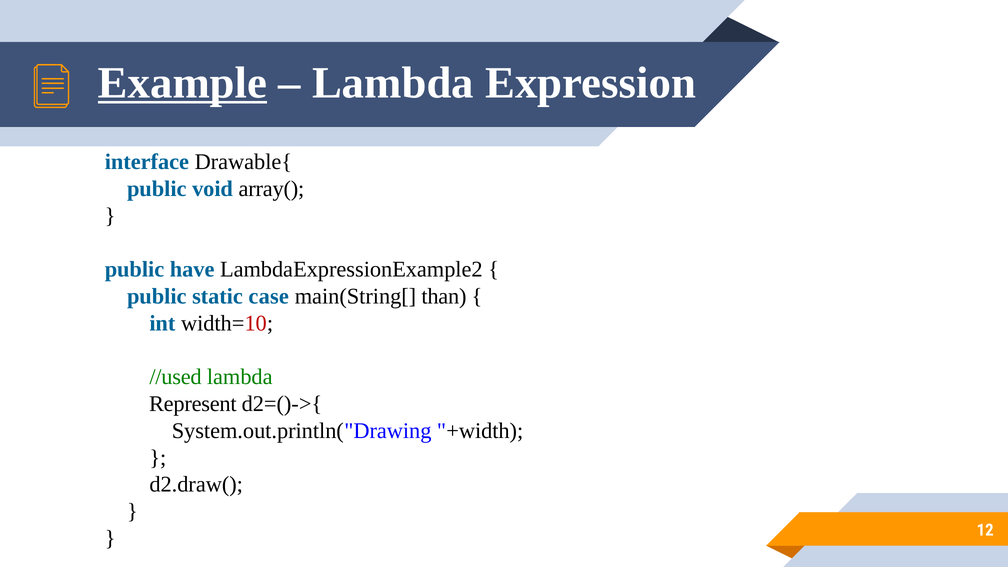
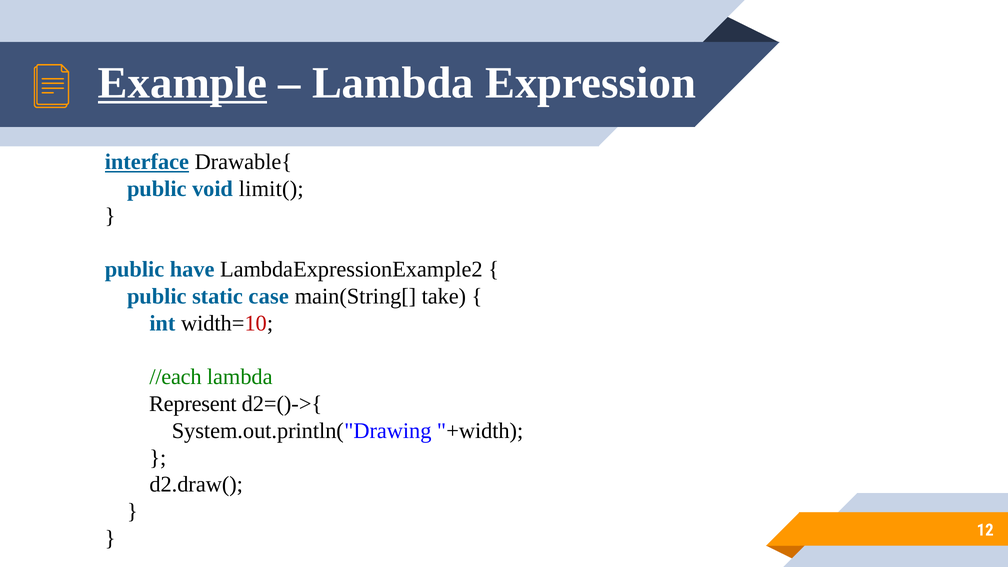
interface underline: none -> present
array(: array( -> limit(
than: than -> take
//used: //used -> //each
